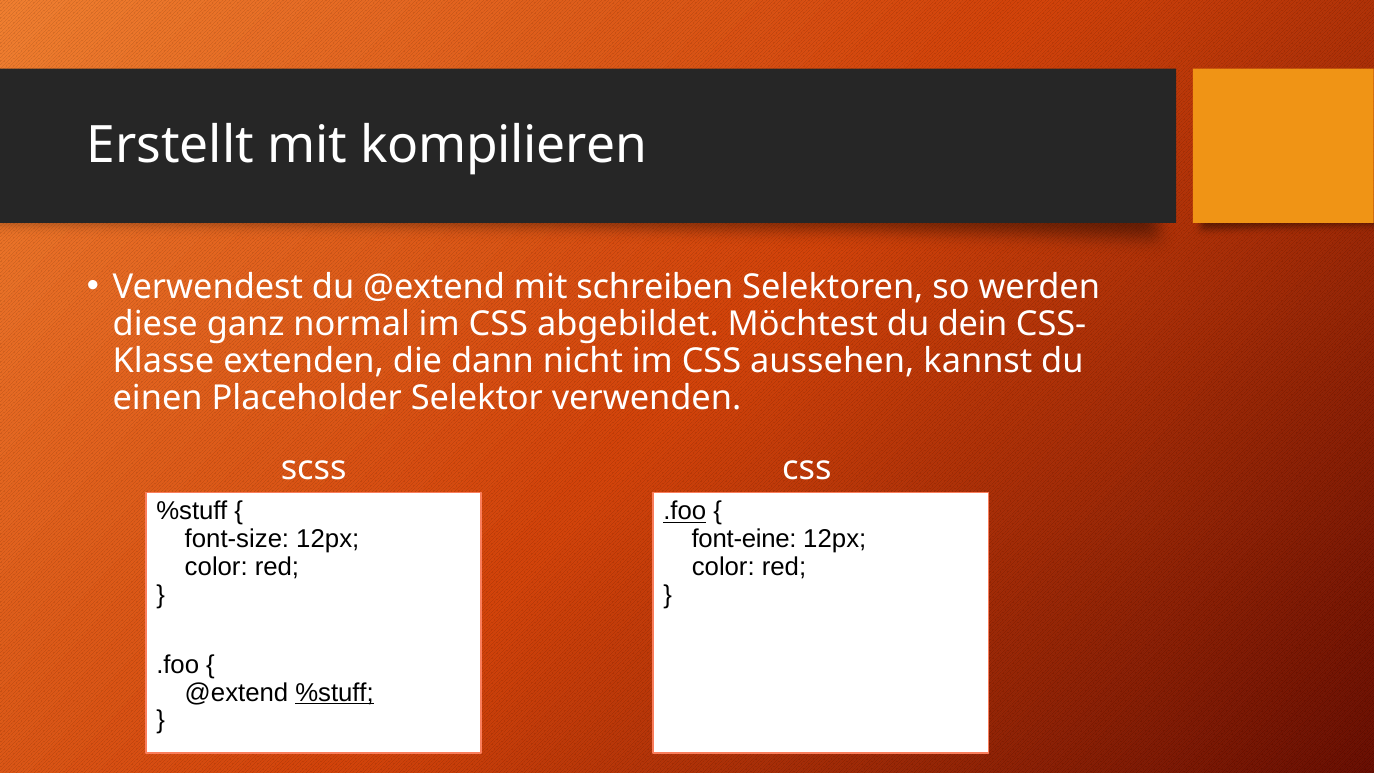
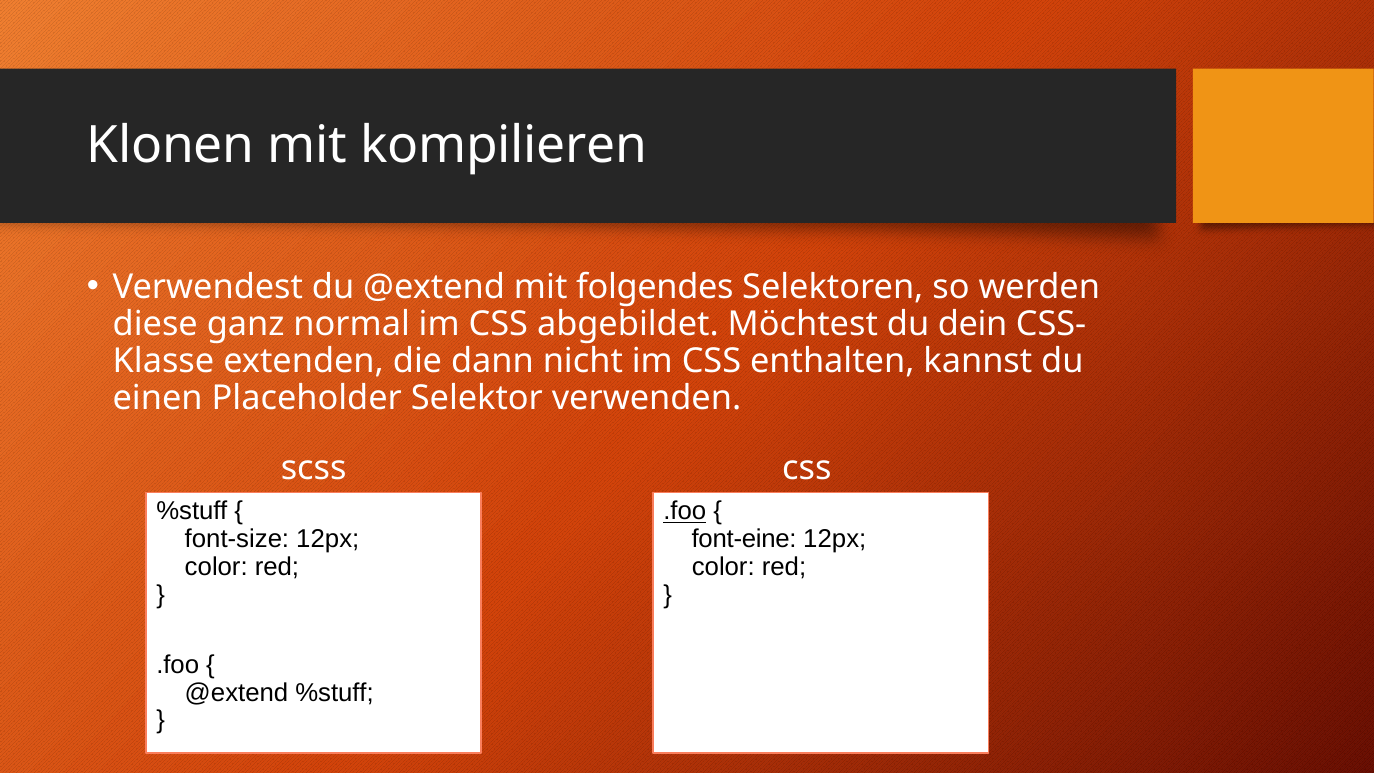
Erstellt: Erstellt -> Klonen
schreiben: schreiben -> folgendes
aussehen: aussehen -> enthalten
%stuff at (335, 692) underline: present -> none
